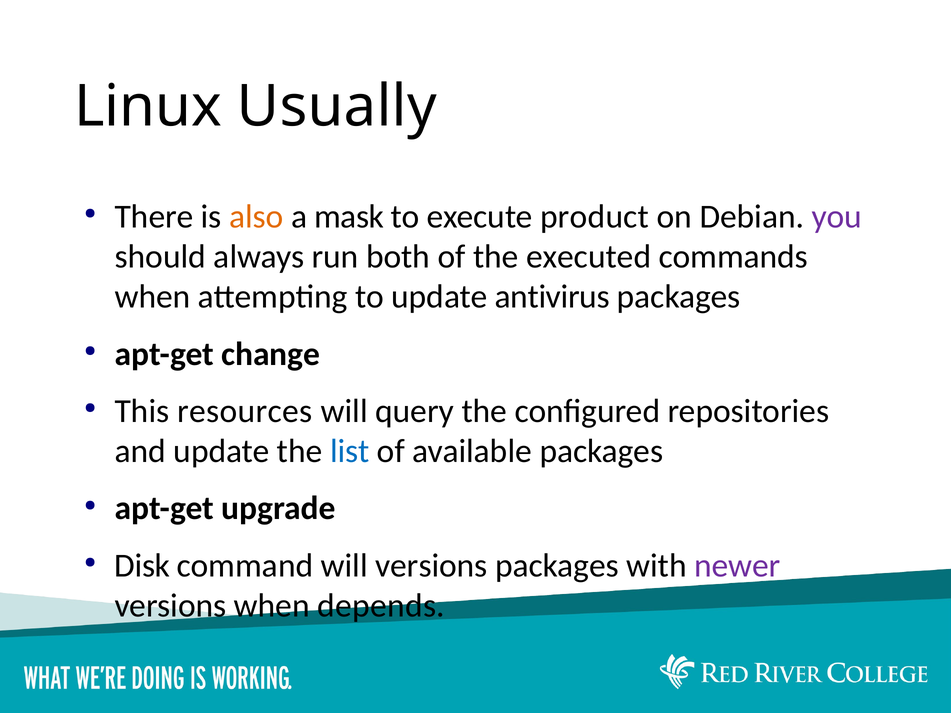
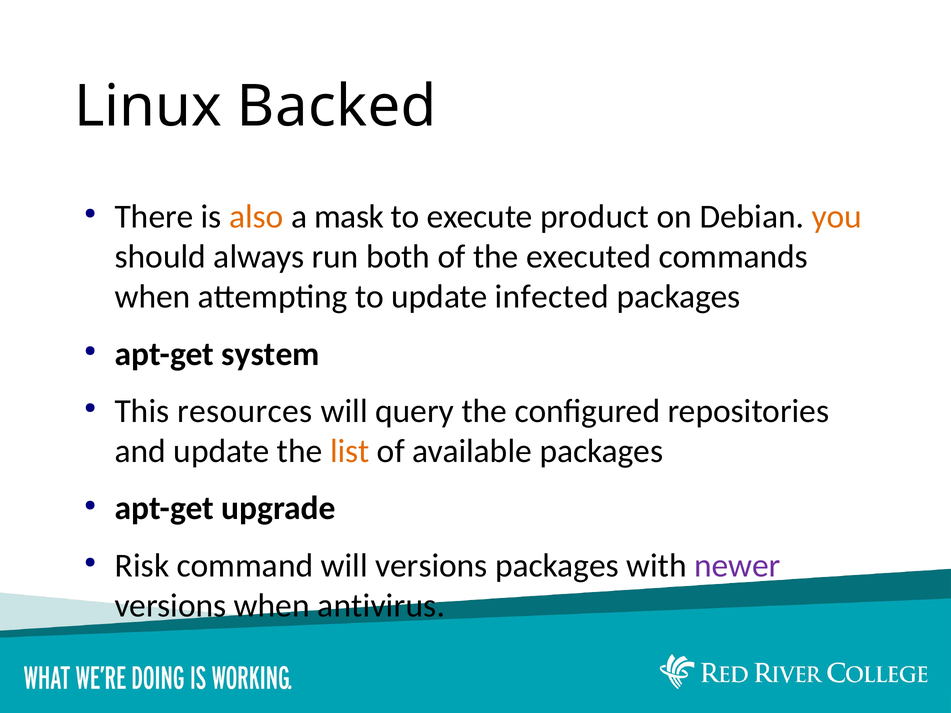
Usually: Usually -> Backed
you colour: purple -> orange
antivirus: antivirus -> infected
change: change -> system
list colour: blue -> orange
Disk: Disk -> Risk
depends: depends -> antivirus
